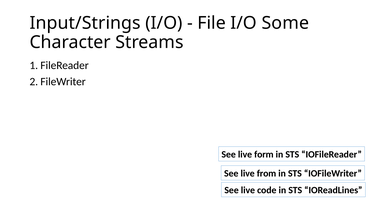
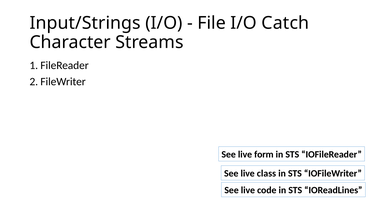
Some: Some -> Catch
from: from -> class
